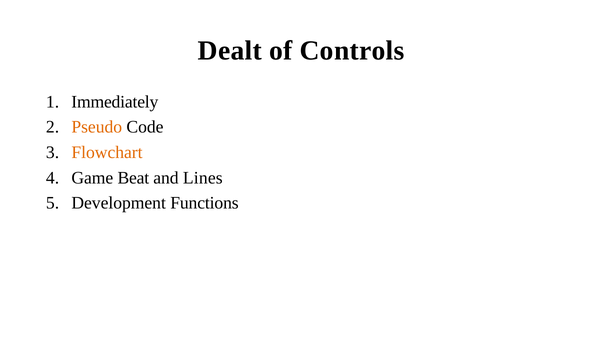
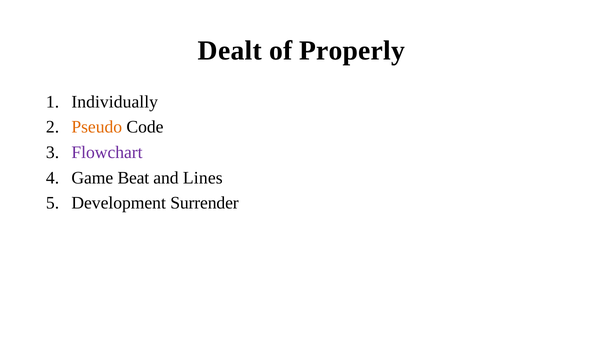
Controls: Controls -> Properly
Immediately: Immediately -> Individually
Flowchart colour: orange -> purple
Functions: Functions -> Surrender
